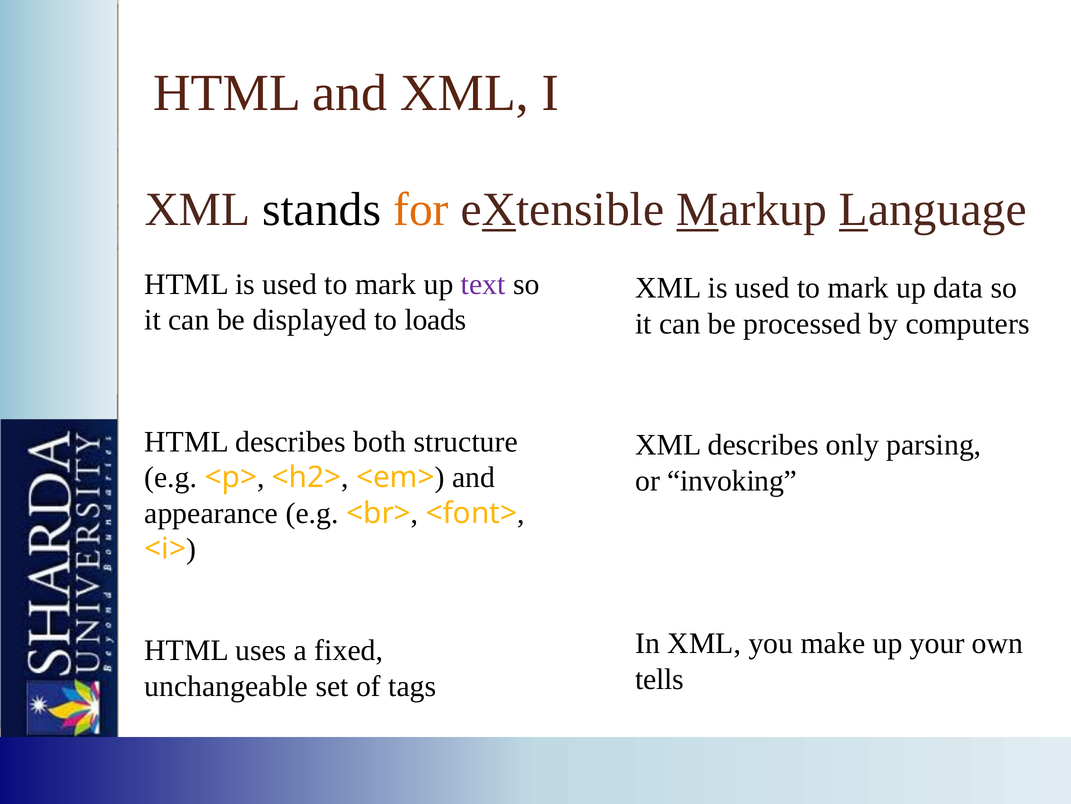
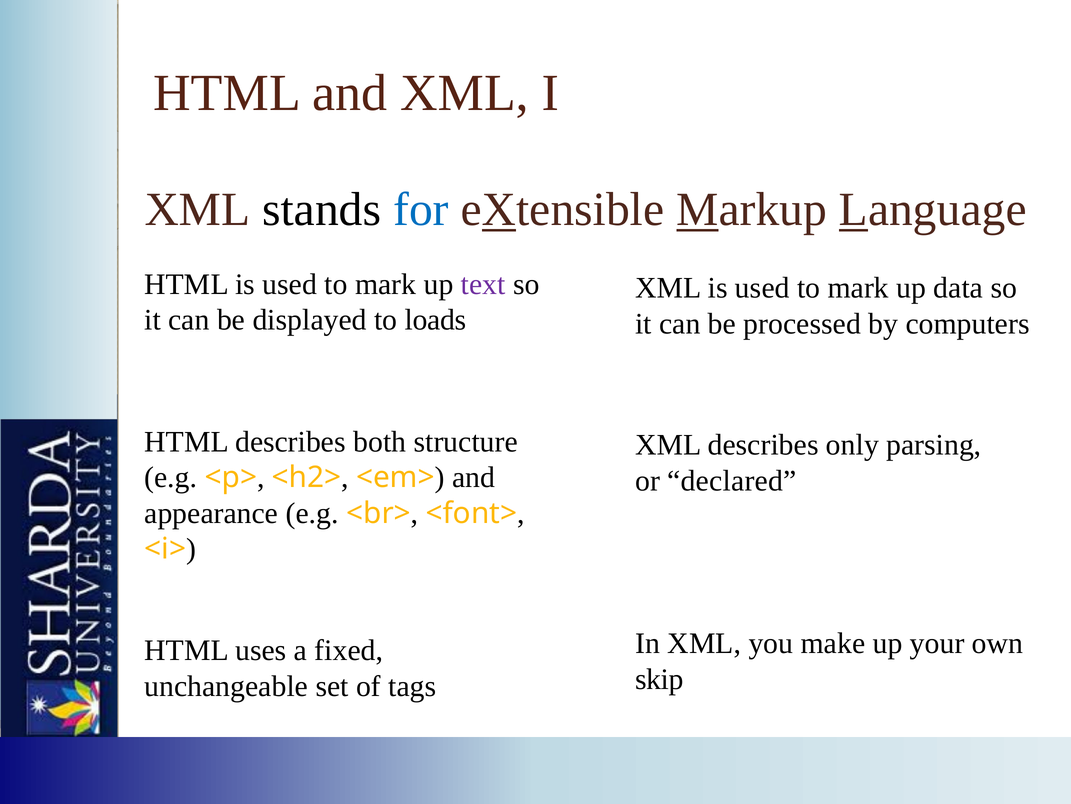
for colour: orange -> blue
invoking: invoking -> declared
tells: tells -> skip
